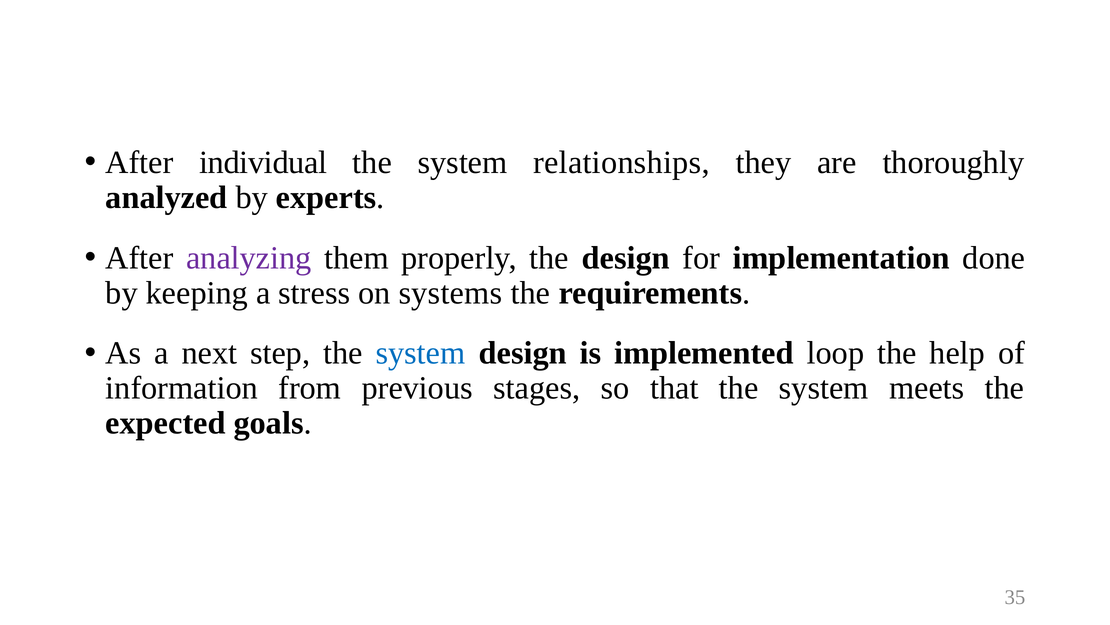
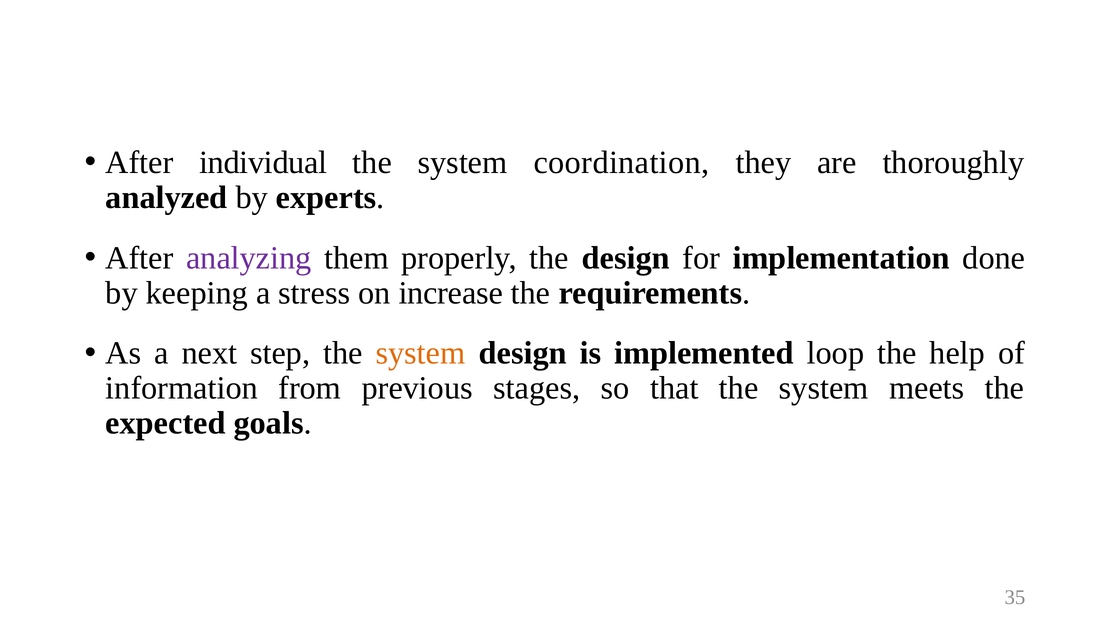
relationships: relationships -> coordination
systems: systems -> increase
system at (420, 353) colour: blue -> orange
